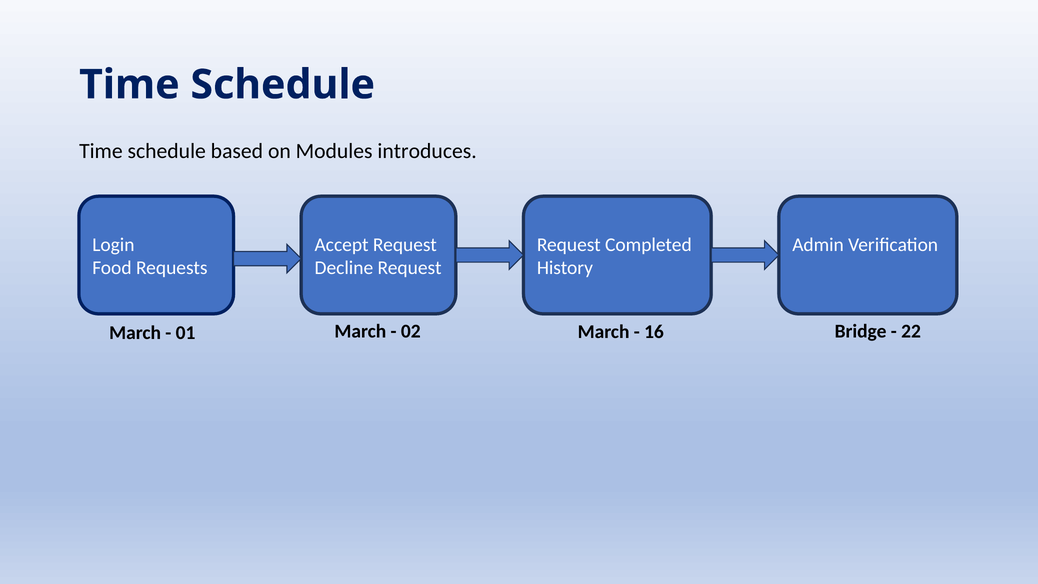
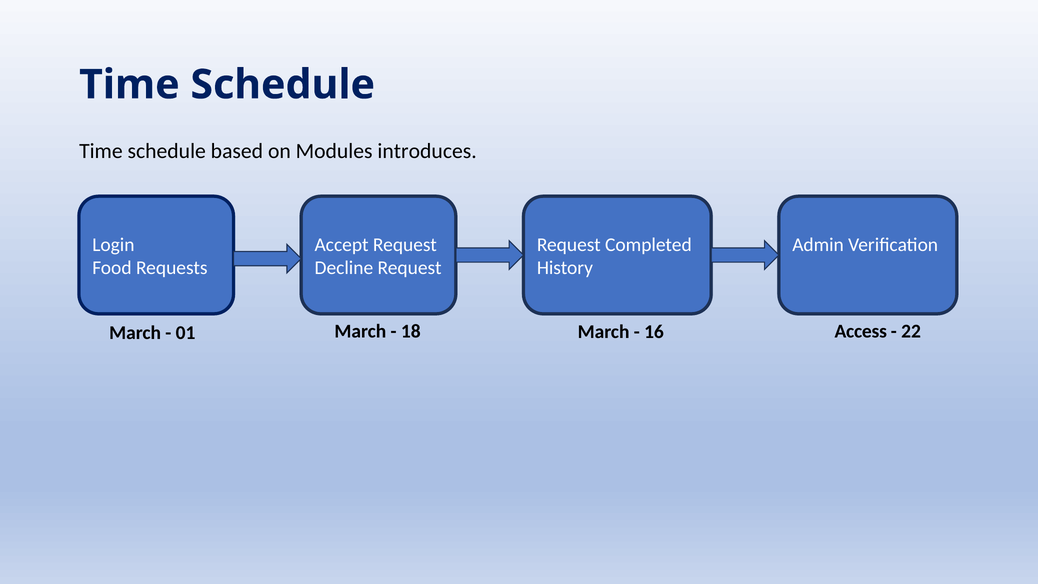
02: 02 -> 18
Bridge: Bridge -> Access
